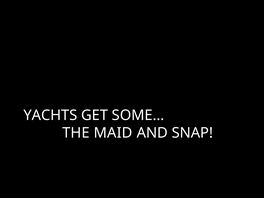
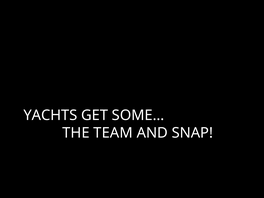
MAID: MAID -> TEAM
